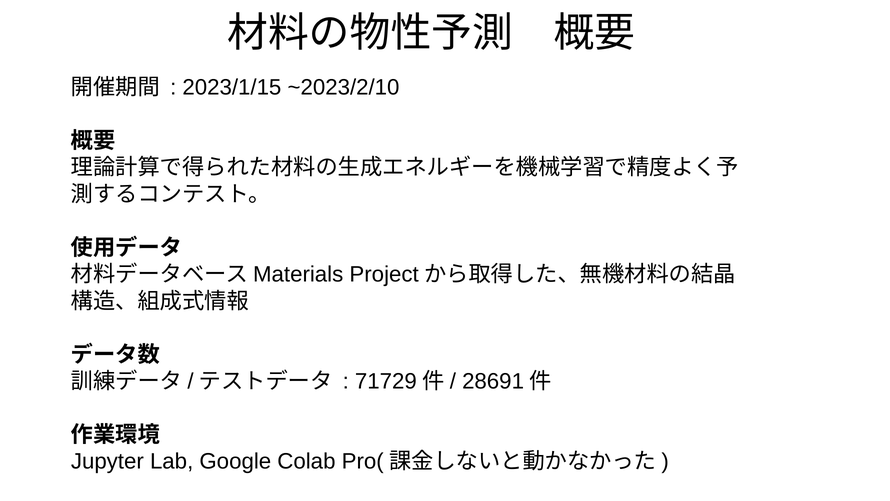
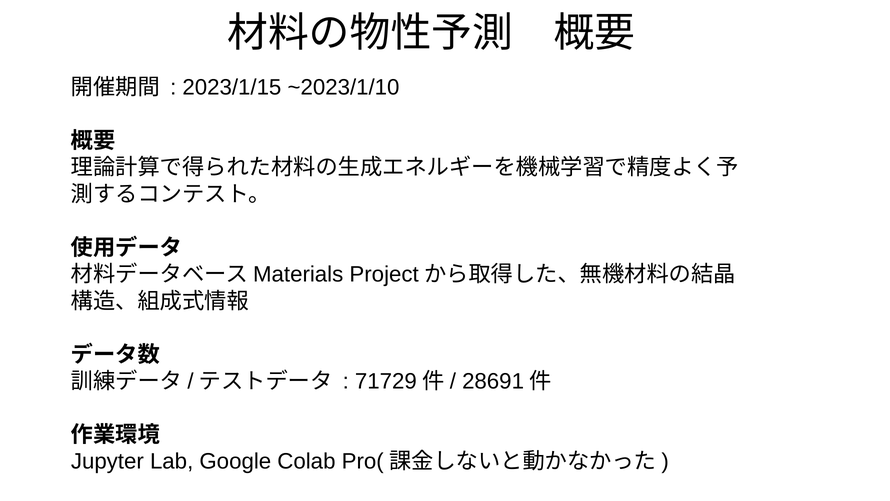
~2023/2/10: ~2023/2/10 -> ~2023/1/10
